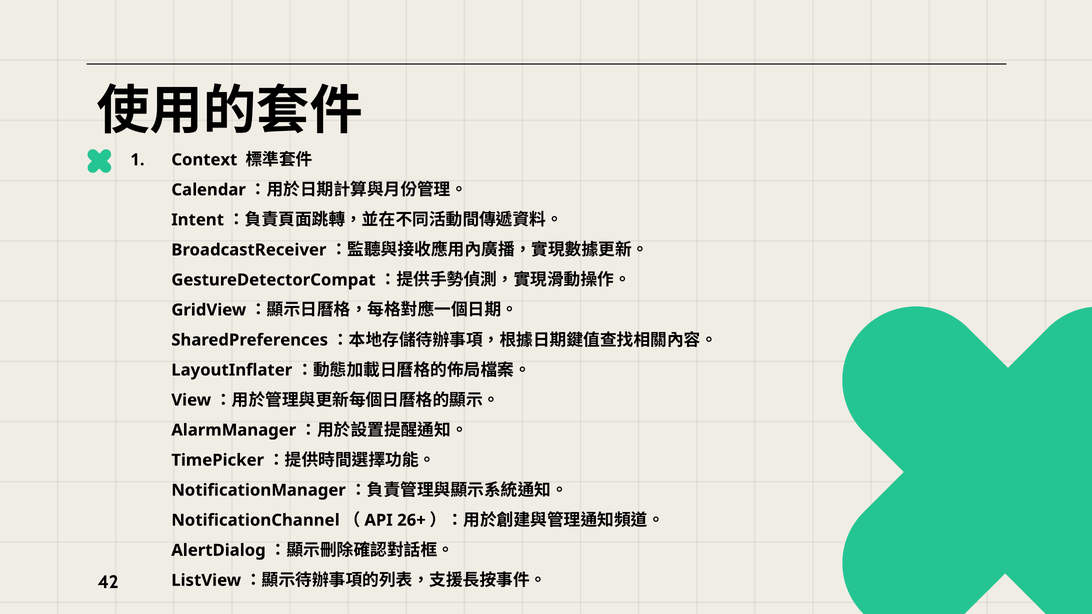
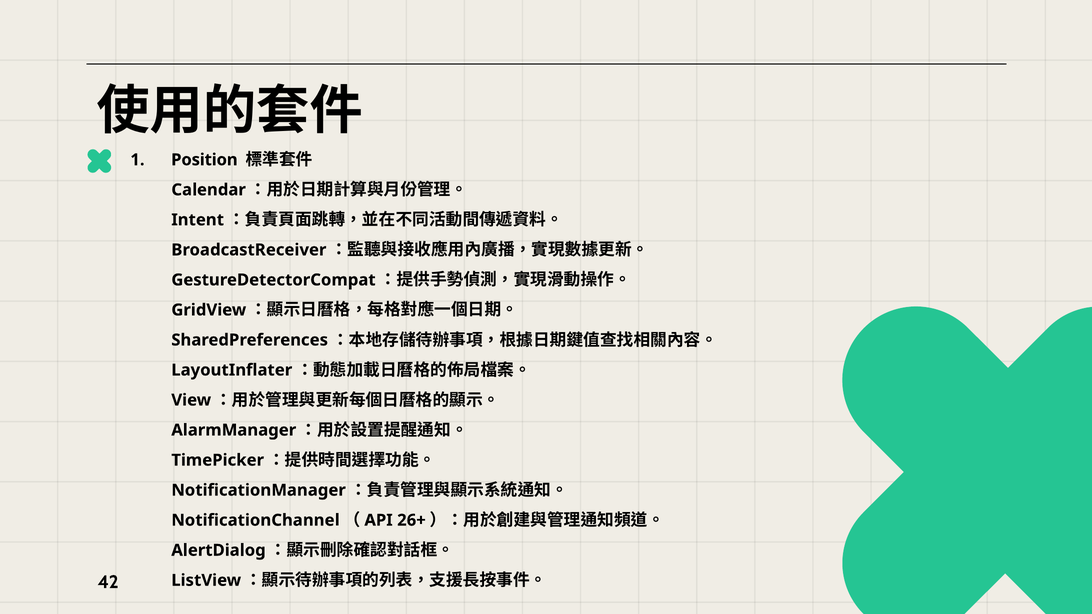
Context: Context -> Position
